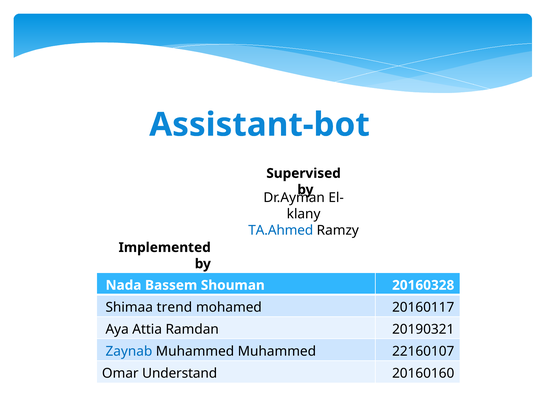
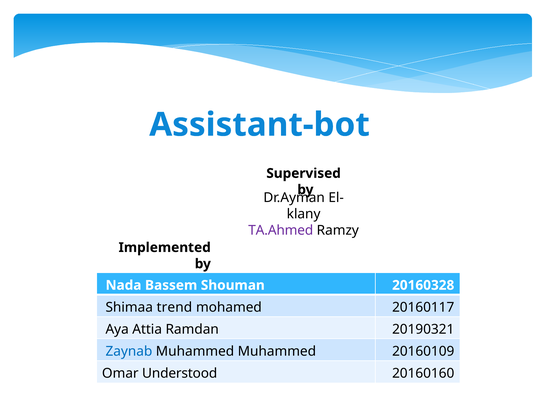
TA.Ahmed colour: blue -> purple
22160107: 22160107 -> 20160109
Understand: Understand -> Understood
